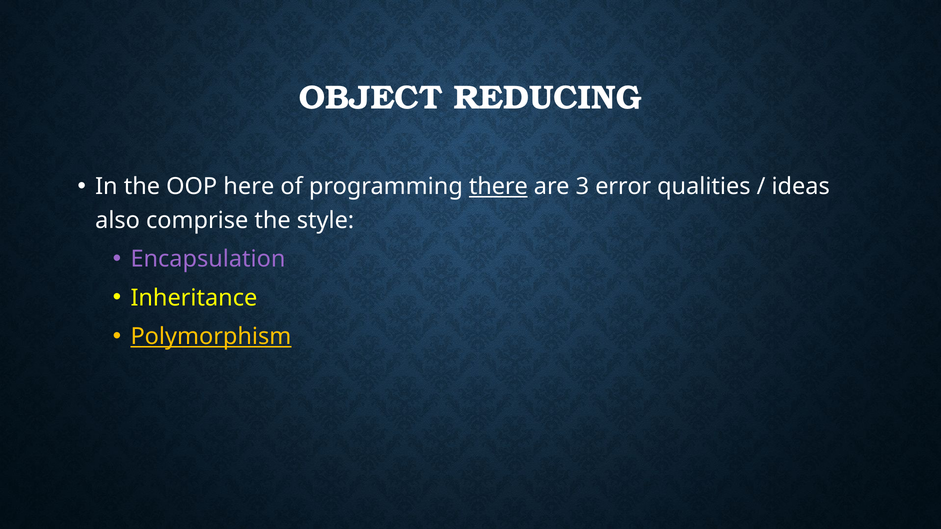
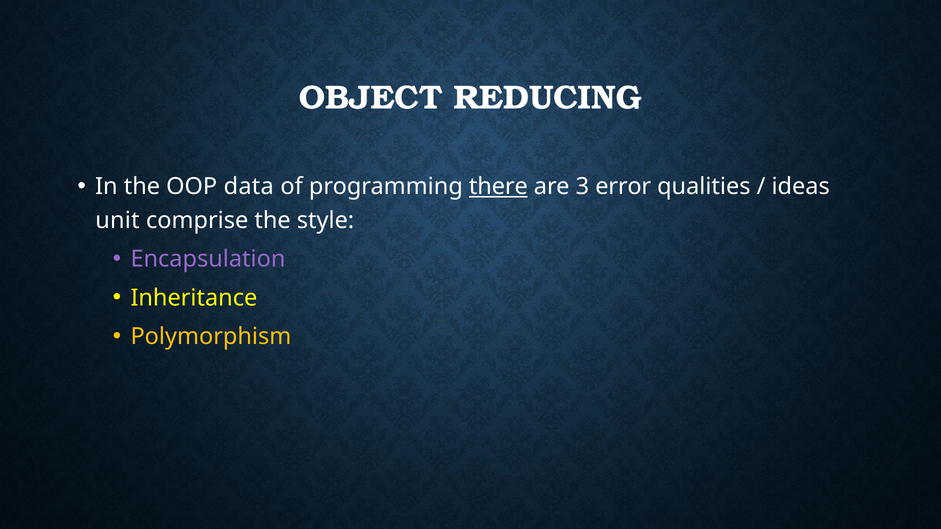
here: here -> data
also: also -> unit
Polymorphism underline: present -> none
